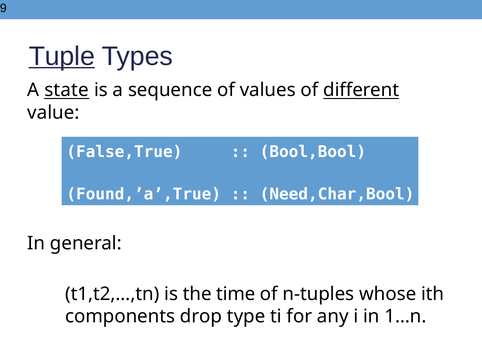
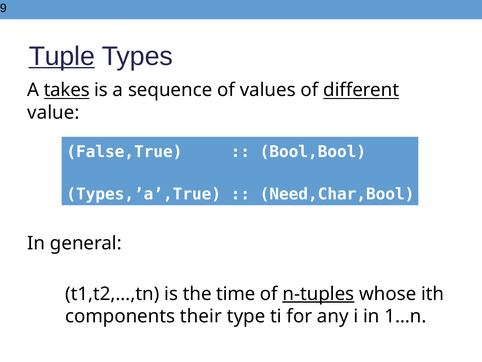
state: state -> takes
Found,’a’,True: Found,’a’,True -> Types,’a’,True
n-tuples underline: none -> present
drop: drop -> their
